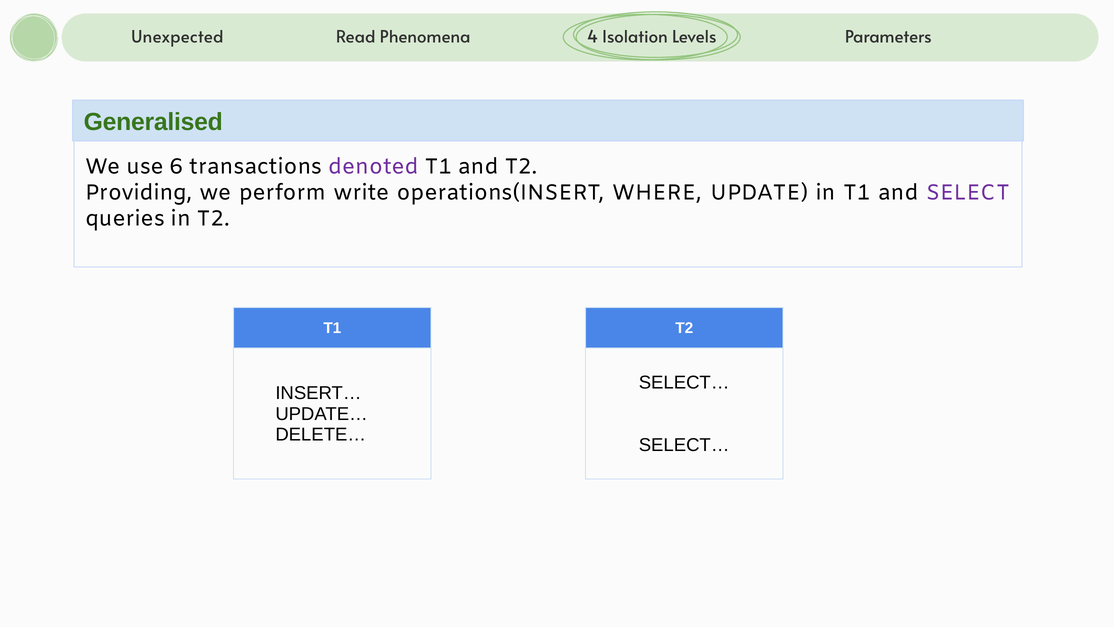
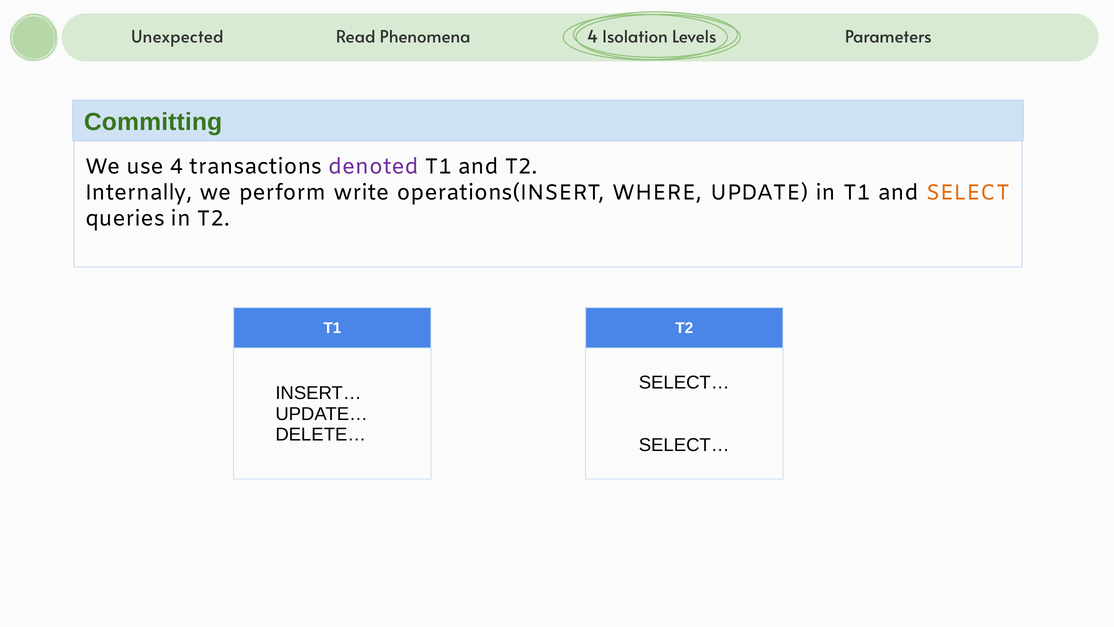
Generalised: Generalised -> Committing
use 6: 6 -> 4
Providing: Providing -> Internally
SELECT colour: purple -> orange
